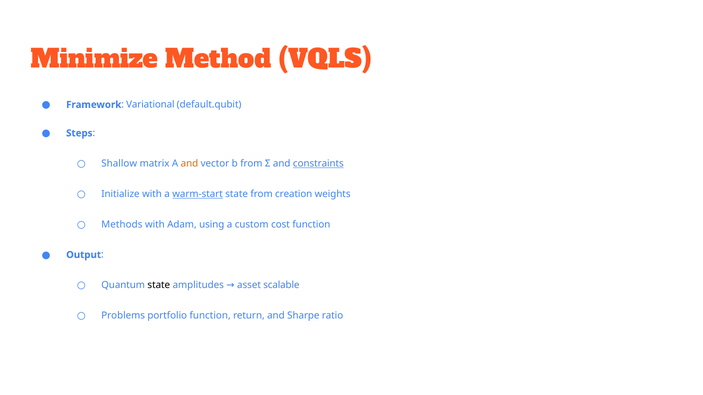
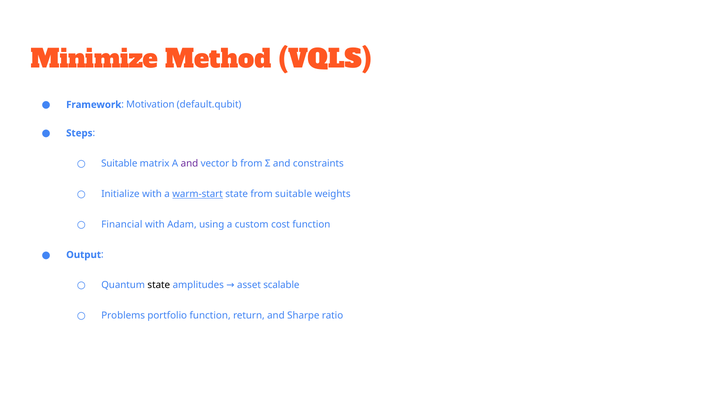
Variational: Variational -> Motivation
Shallow at (119, 164): Shallow -> Suitable
and at (189, 164) colour: orange -> purple
constraints underline: present -> none
from creation: creation -> suitable
Methods: Methods -> Financial
